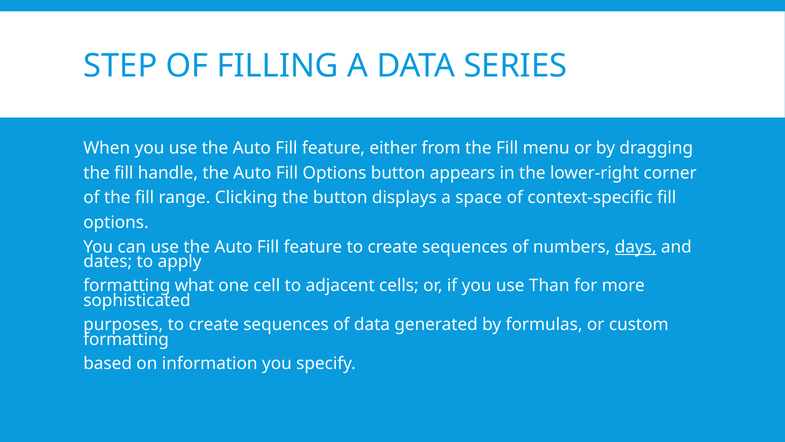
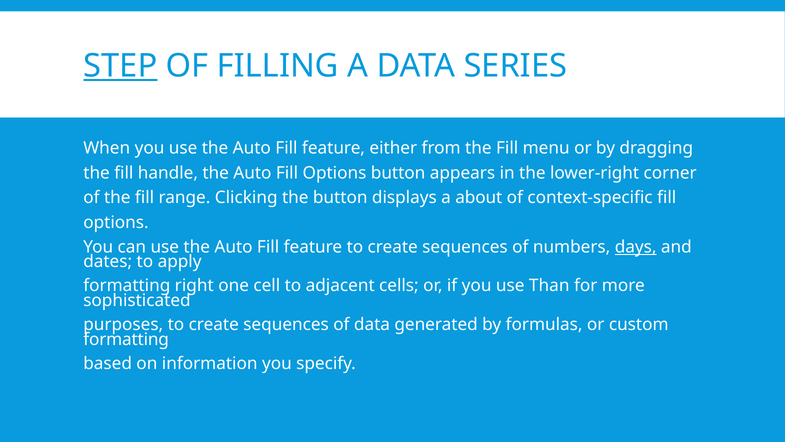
STEP underline: none -> present
space: space -> about
what: what -> right
